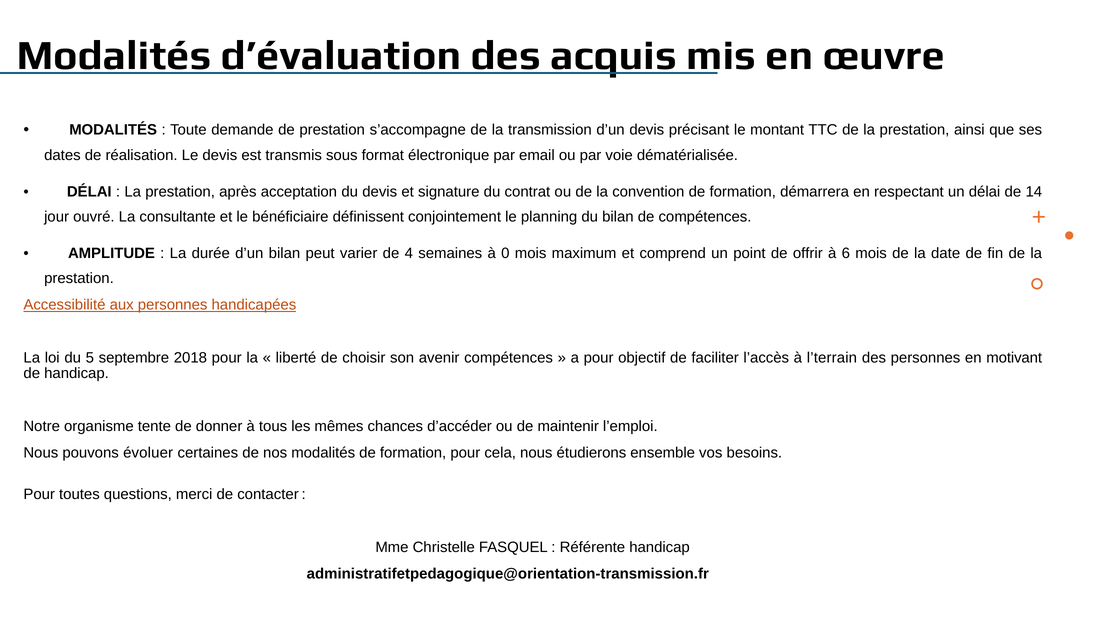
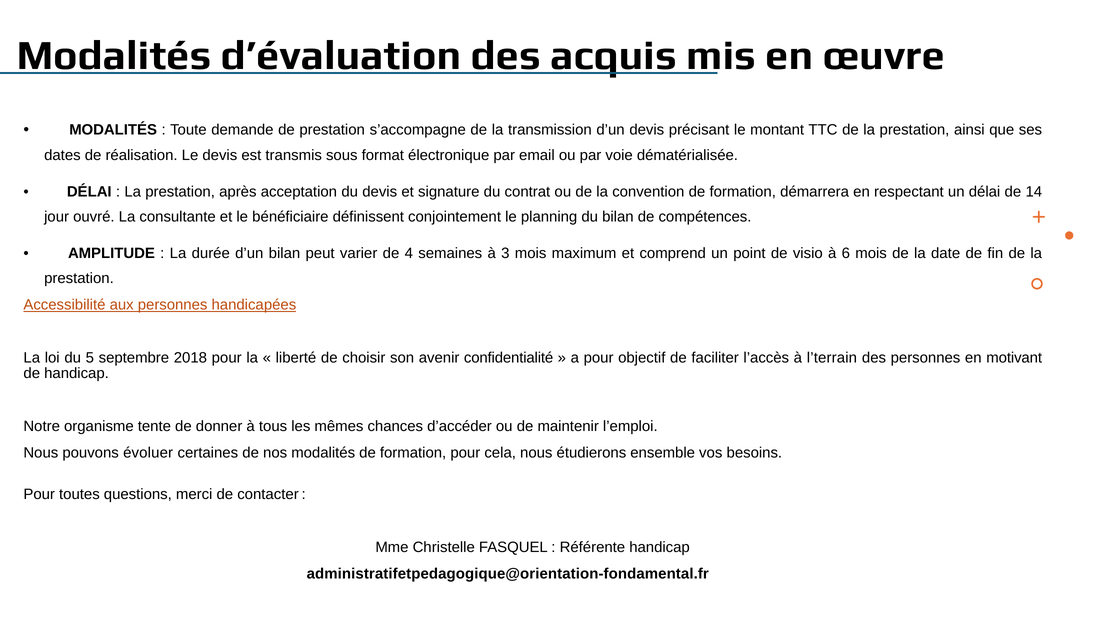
0: 0 -> 3
offrir: offrir -> visio
avenir compétences: compétences -> confidentialité
administratifetpedagogique@orientation-transmission.fr: administratifetpedagogique@orientation-transmission.fr -> administratifetpedagogique@orientation-fondamental.fr
